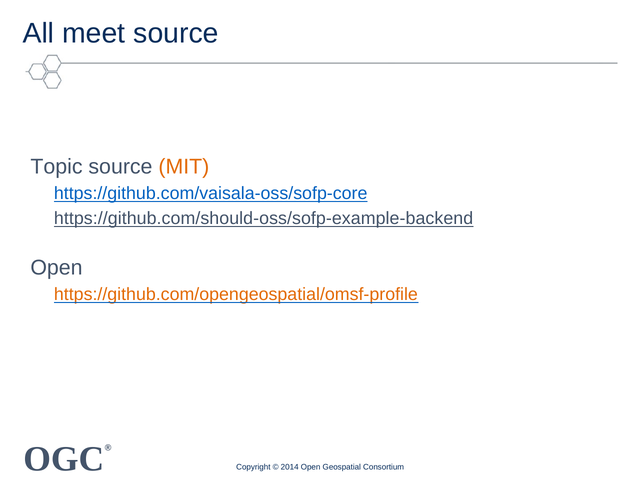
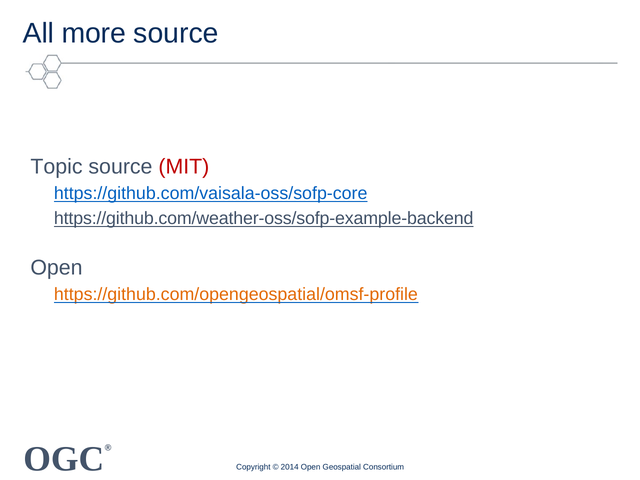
meet: meet -> more
MIT colour: orange -> red
https://github.com/should-oss/sofp-example-backend: https://github.com/should-oss/sofp-example-backend -> https://github.com/weather-oss/sofp-example-backend
